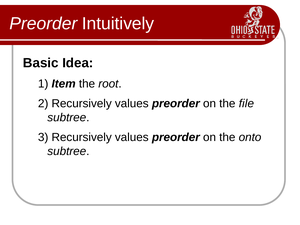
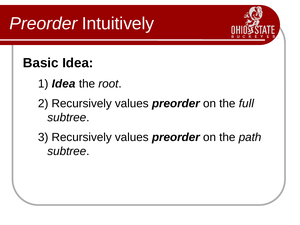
1 Item: Item -> Idea
file: file -> full
onto: onto -> path
